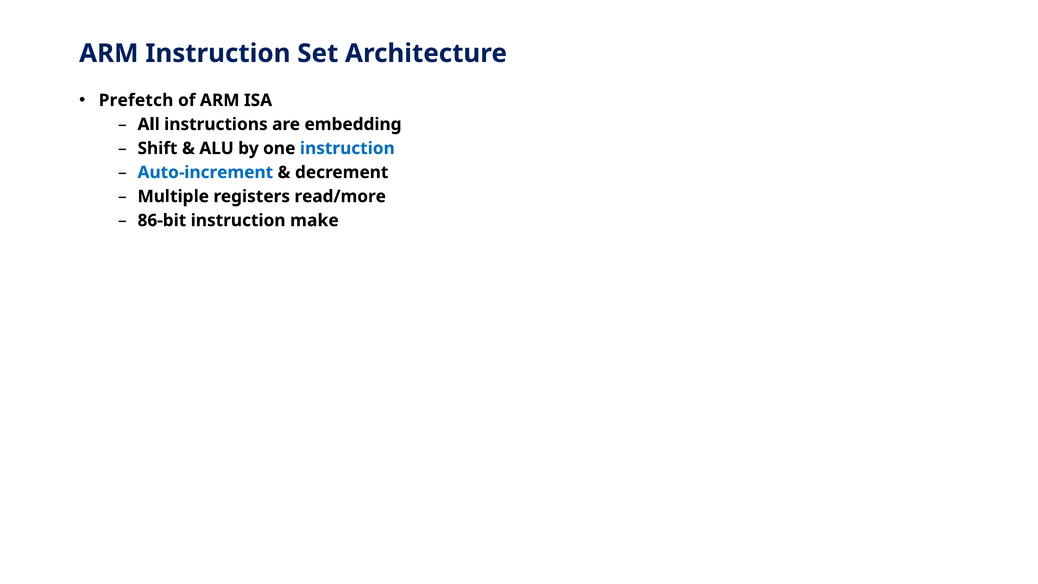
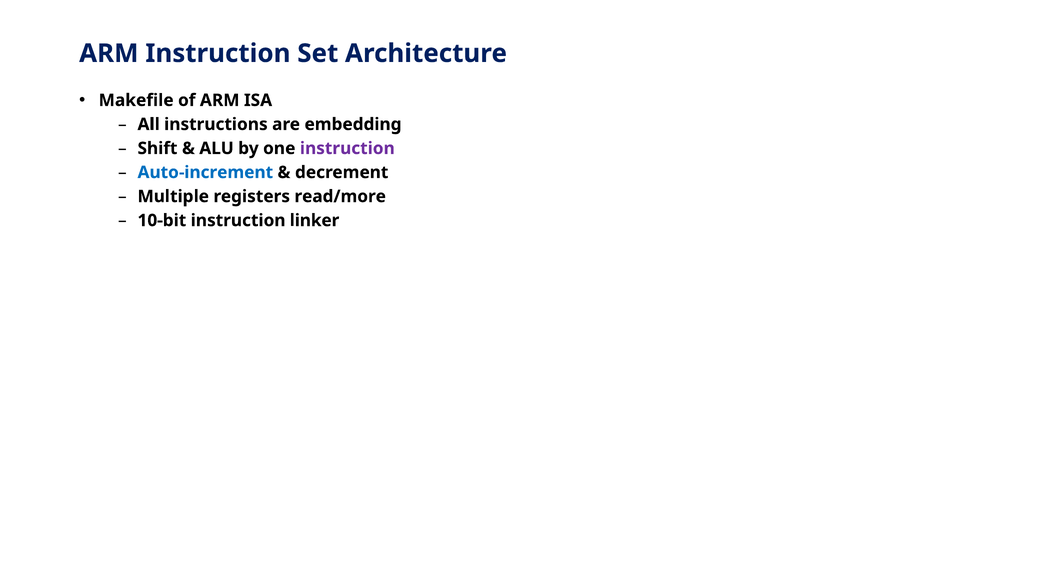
Prefetch: Prefetch -> Makefile
instruction at (347, 148) colour: blue -> purple
86-bit: 86-bit -> 10-bit
make: make -> linker
